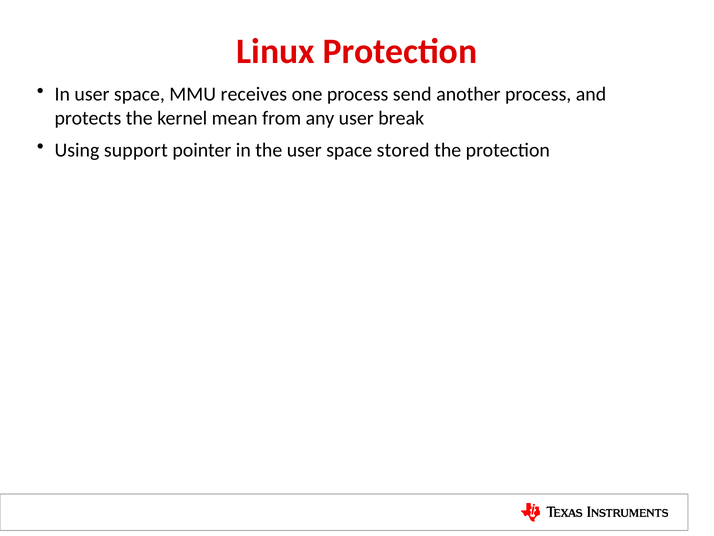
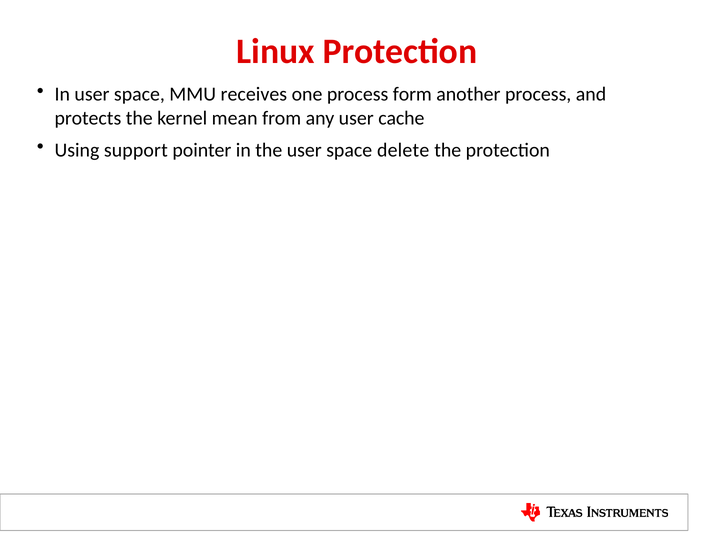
send: send -> form
break: break -> cache
stored: stored -> delete
